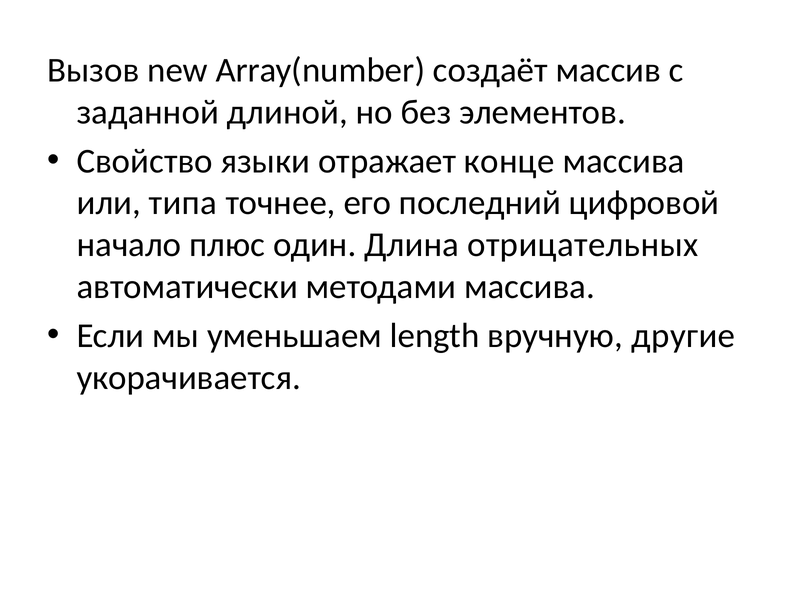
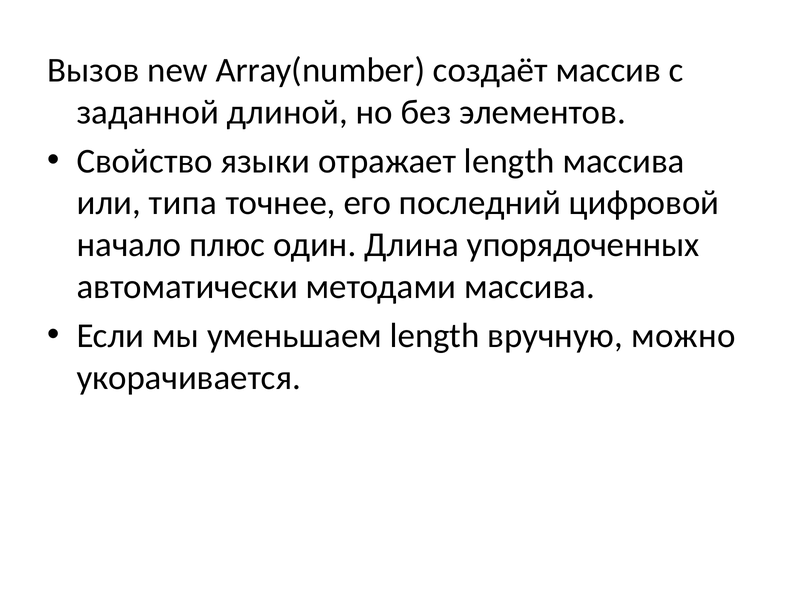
отражает конце: конце -> length
отрицательных: отрицательных -> упорядоченных
другие: другие -> можно
